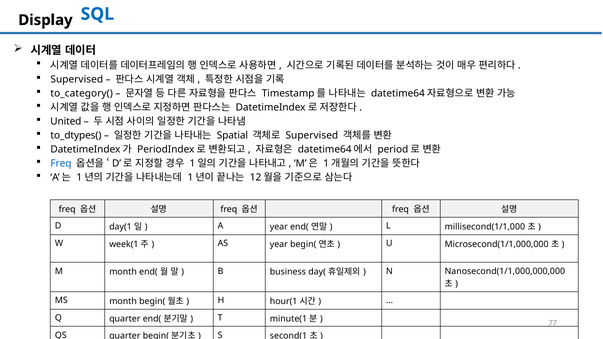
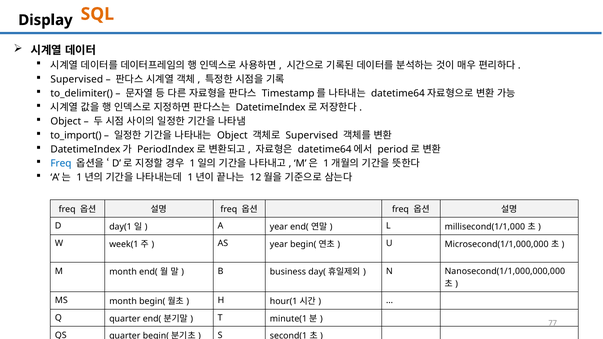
SQL colour: blue -> orange
to_category(: to_category( -> to_delimiter(
United at (66, 122): United -> Object
to_dtypes(: to_dtypes( -> to_import(
Spatial at (232, 136): Spatial -> Object
